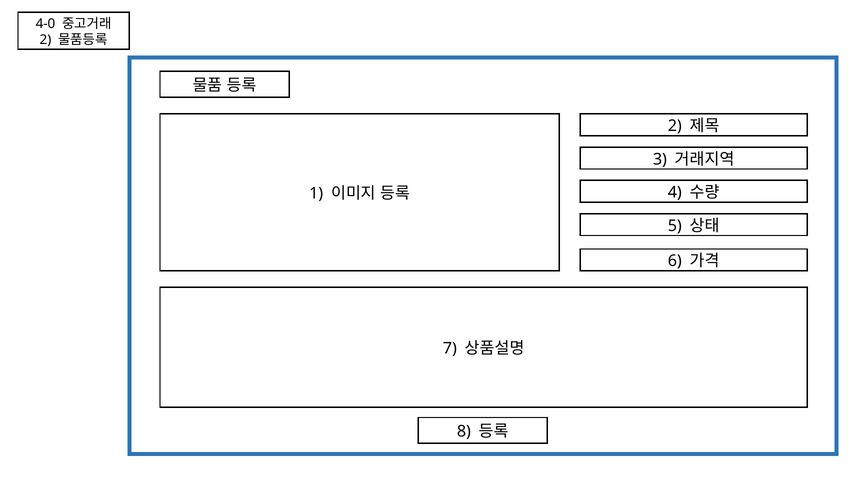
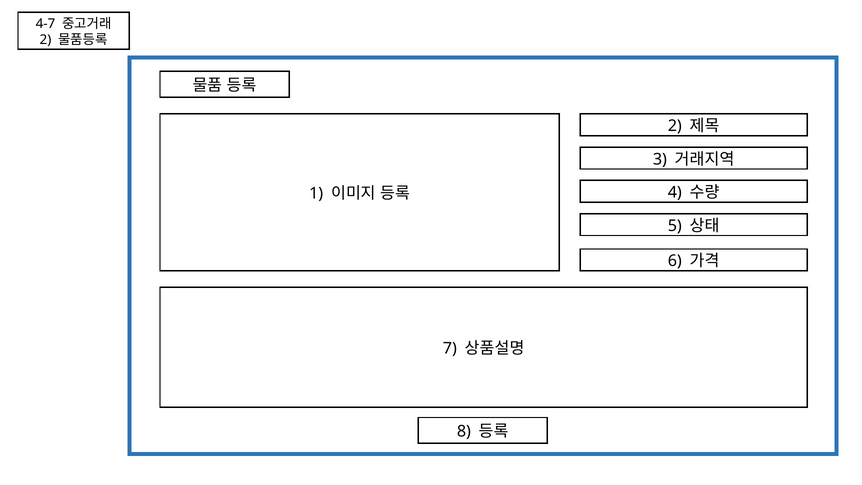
4-0: 4-0 -> 4-7
